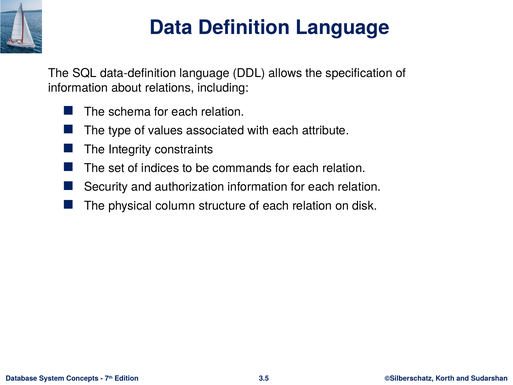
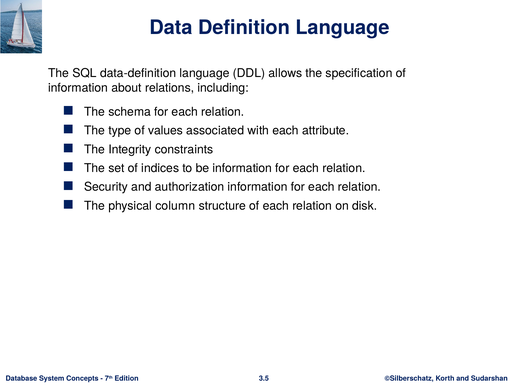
be commands: commands -> information
